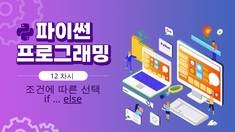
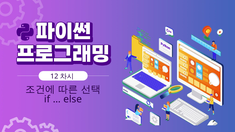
else underline: present -> none
